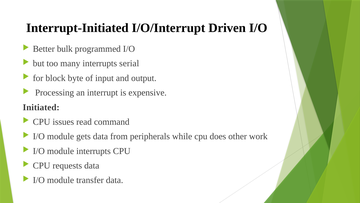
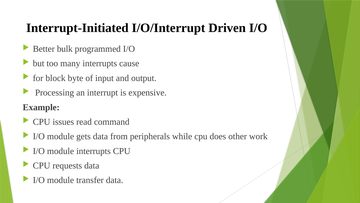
serial: serial -> cause
Initiated: Initiated -> Example
